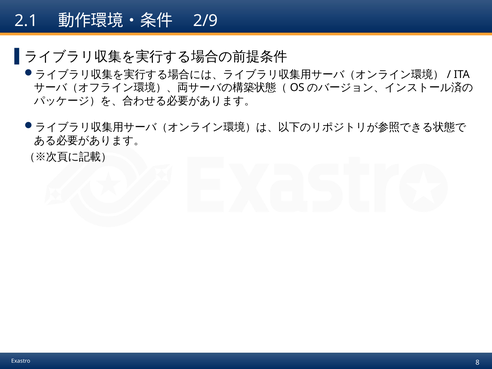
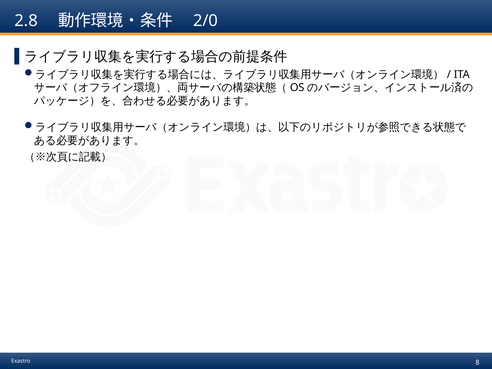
2.1: 2.1 -> 2.8
2/9: 2/9 -> 2/0
